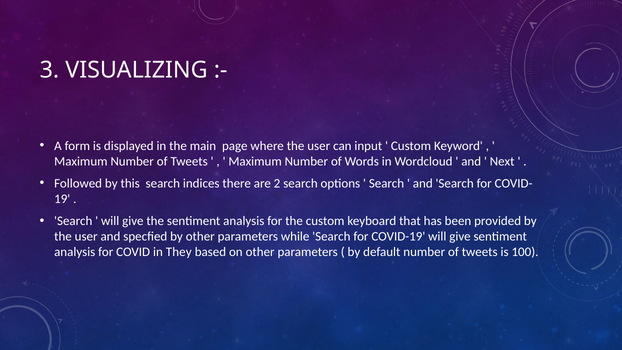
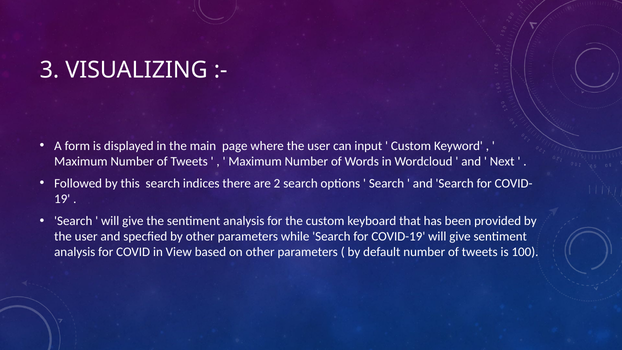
They: They -> View
